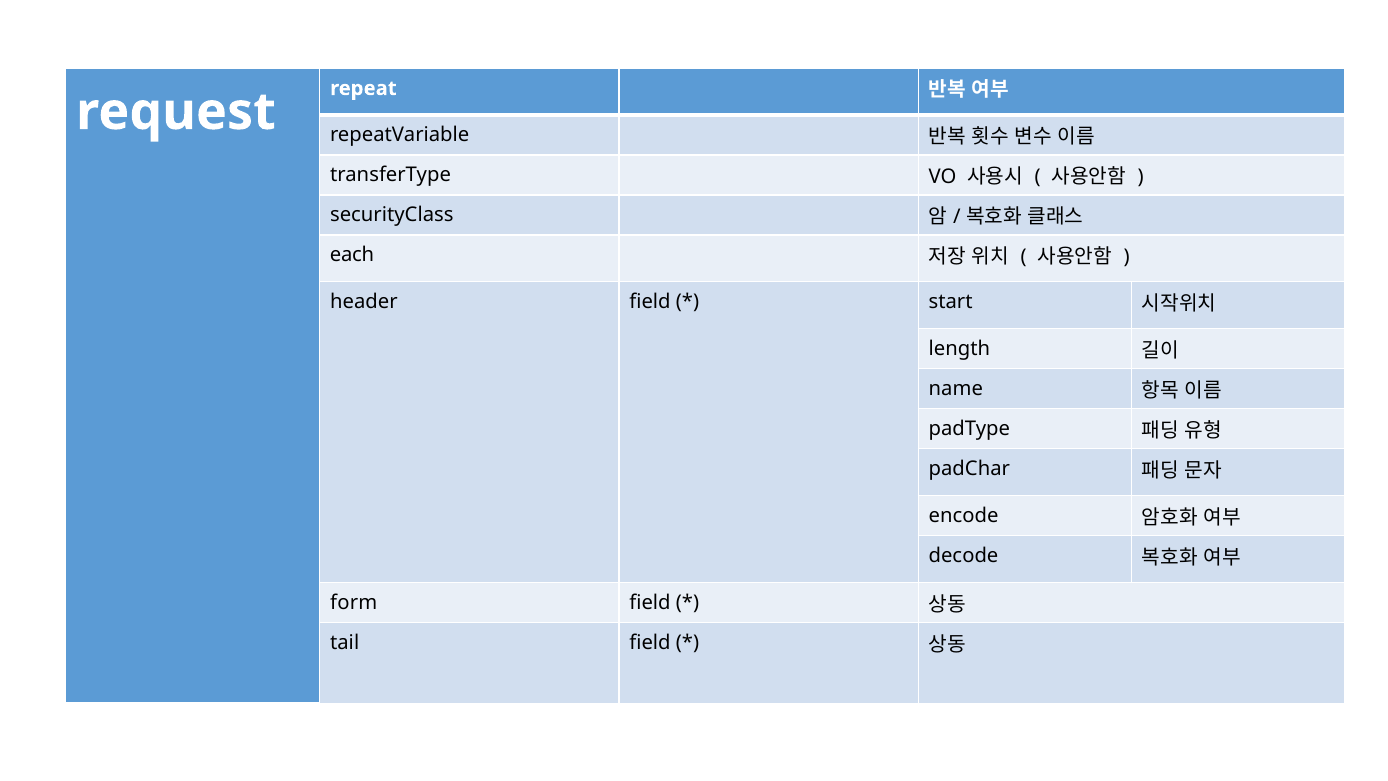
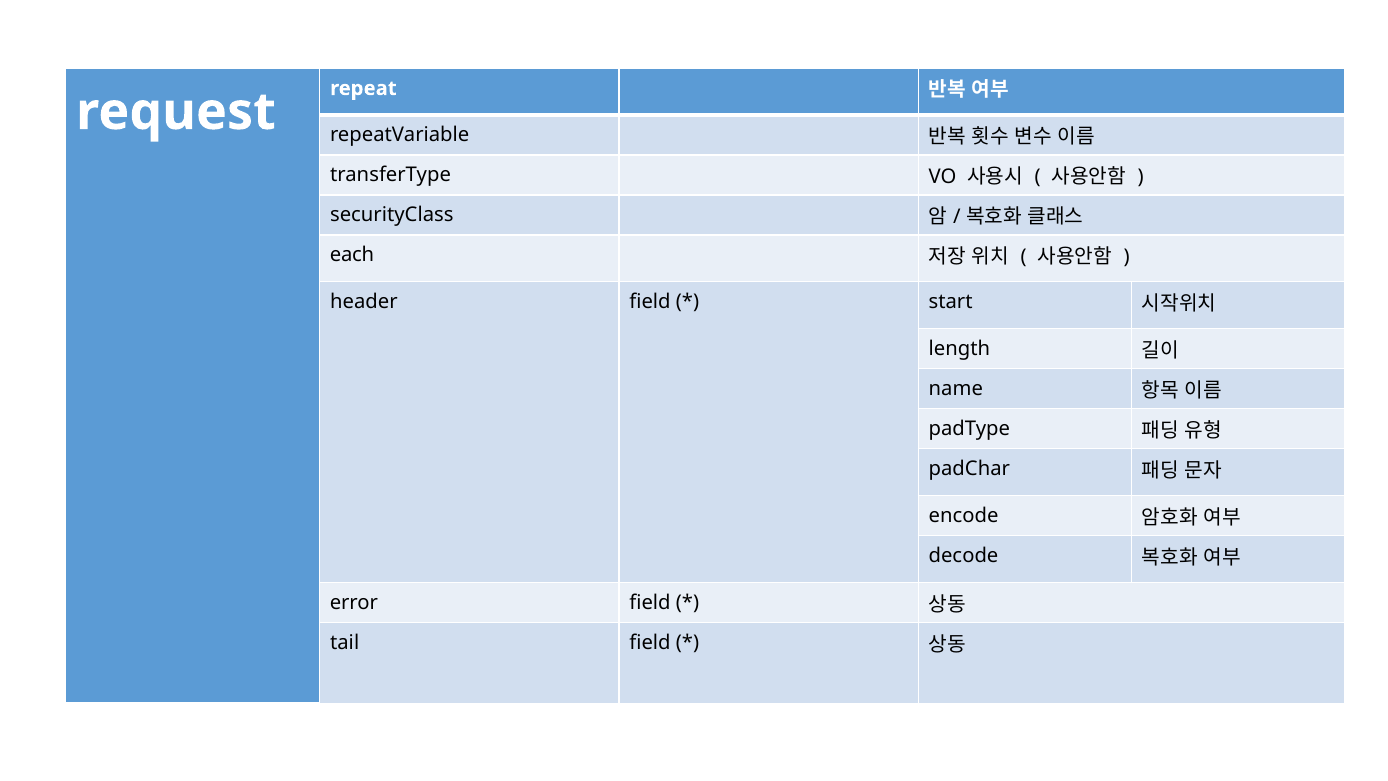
form: form -> error
